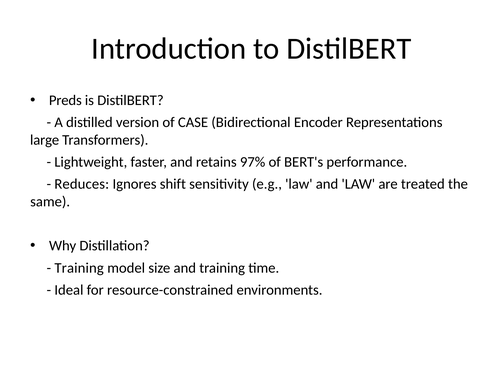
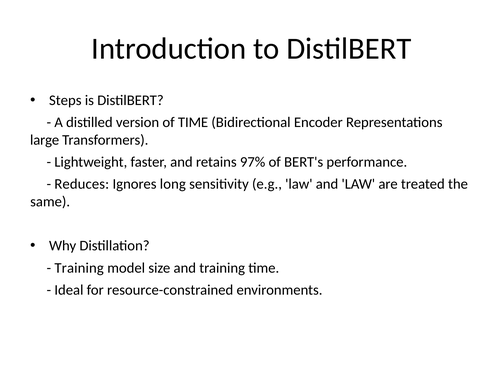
Preds: Preds -> Steps
of CASE: CASE -> TIME
shift: shift -> long
